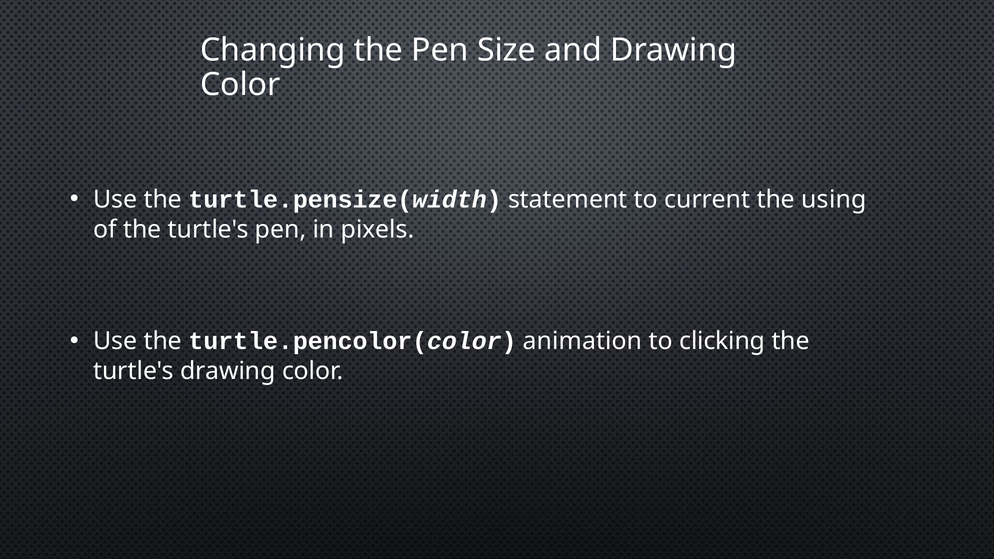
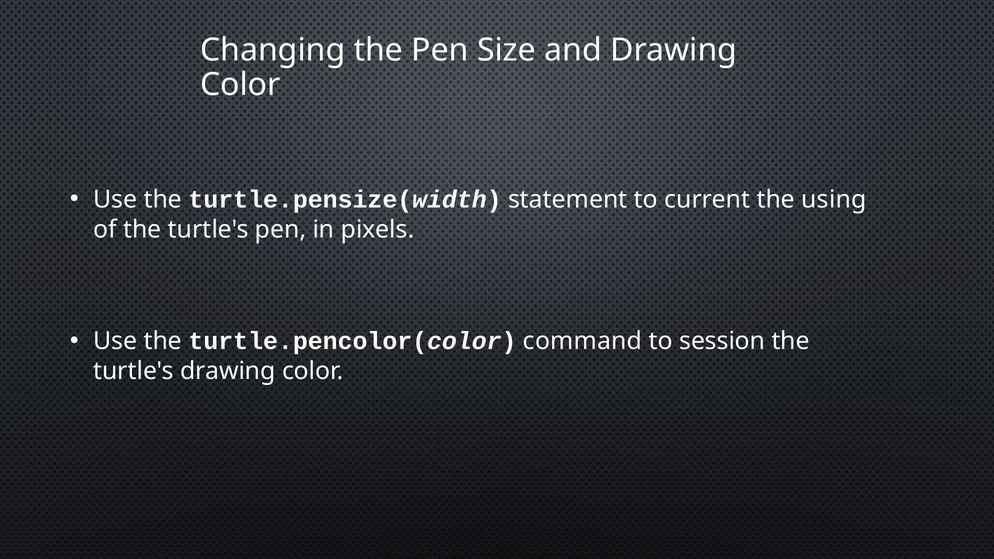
animation: animation -> command
clicking: clicking -> session
